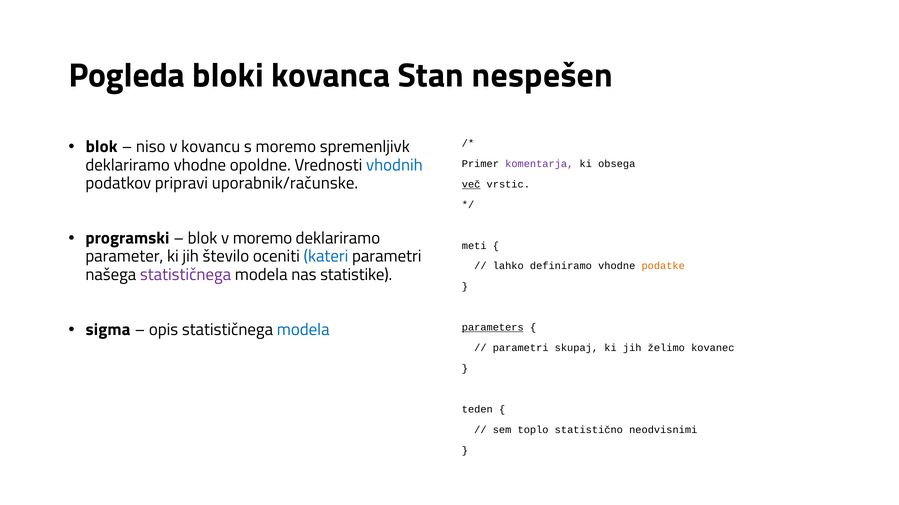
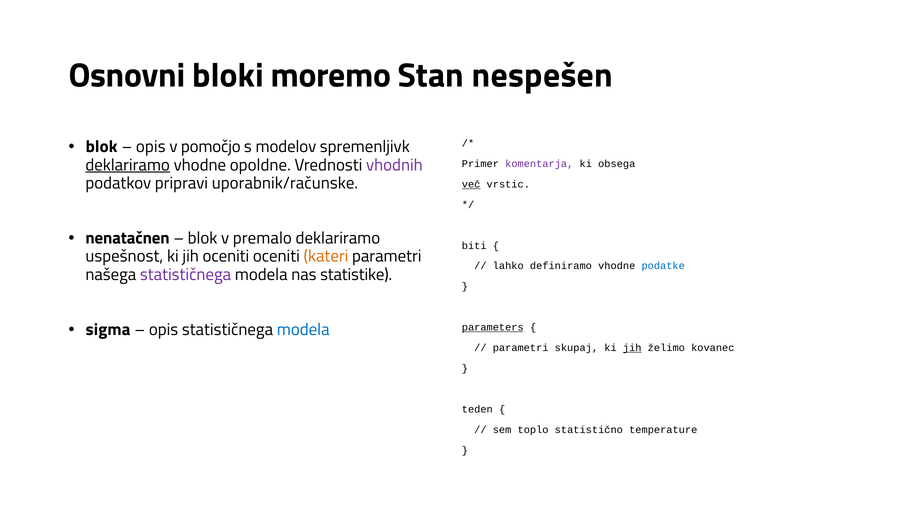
Pogleda: Pogleda -> Osnovni
kovanca: kovanca -> moremo
niso at (151, 147): niso -> opis
kovancu: kovancu -> pomočjo
s moremo: moremo -> modelov
deklariramo at (128, 165) underline: none -> present
vhodnih colour: blue -> purple
programski: programski -> nenatačnen
v moremo: moremo -> premalo
meti: meti -> biti
parameter: parameter -> uspešnost
jih število: število -> oceniti
kateri colour: blue -> orange
podatke colour: orange -> blue
jih at (632, 348) underline: none -> present
neodvisnimi: neodvisnimi -> temperature
